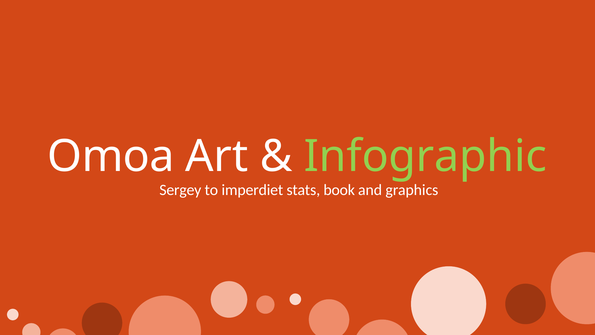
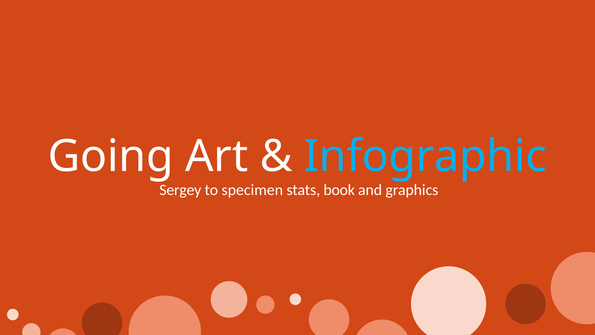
Omoa: Omoa -> Going
Infographic colour: light green -> light blue
imperdiet: imperdiet -> specimen
